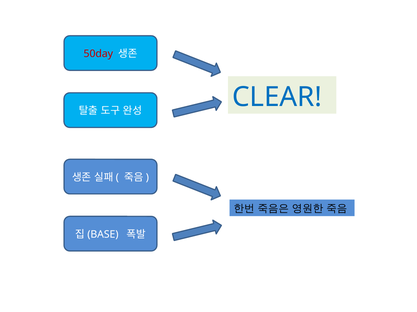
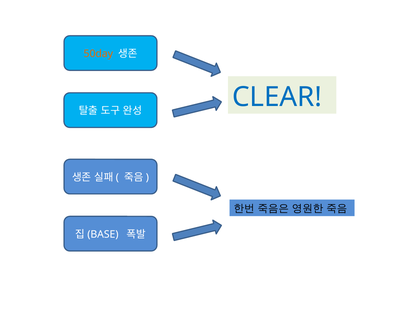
50day colour: red -> orange
